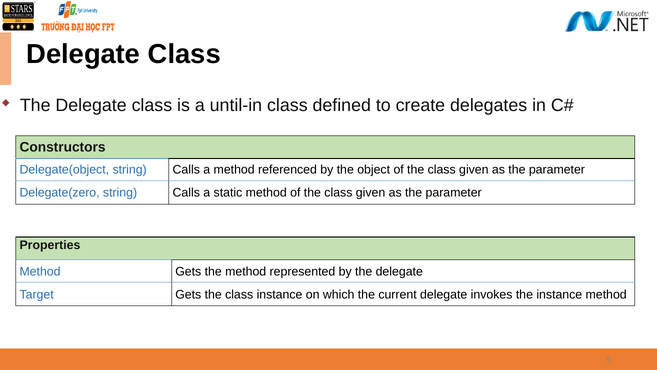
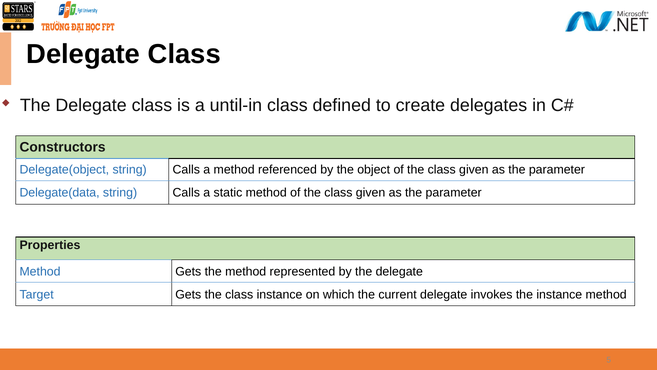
Delegate(zero: Delegate(zero -> Delegate(data
